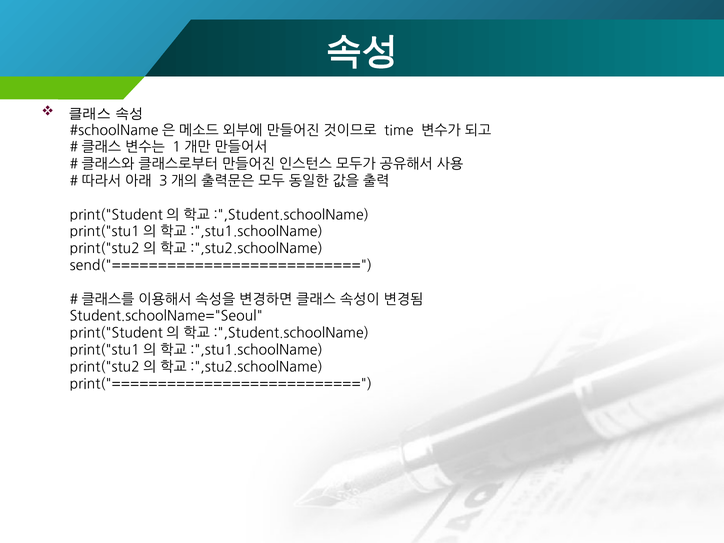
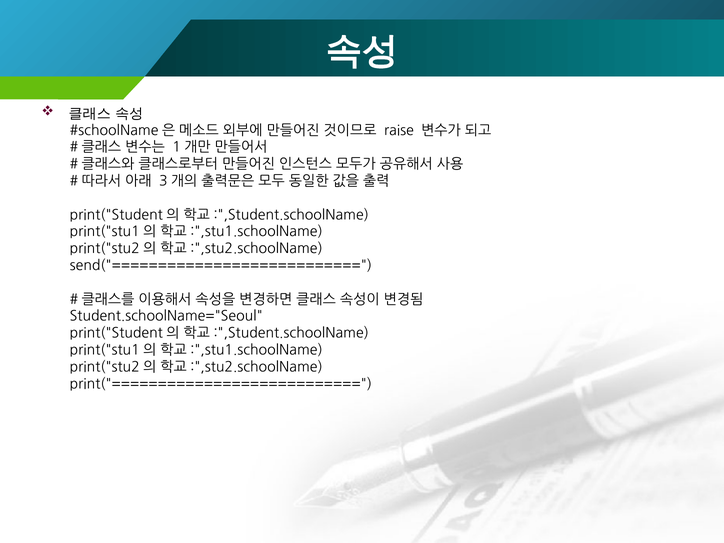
time: time -> raise
